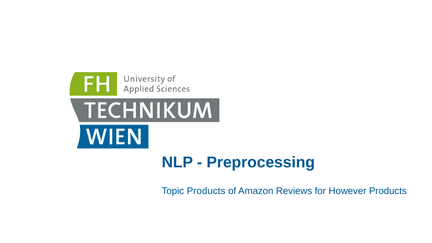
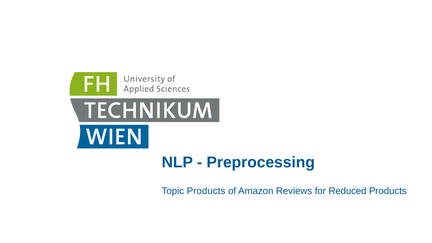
However: However -> Reduced
